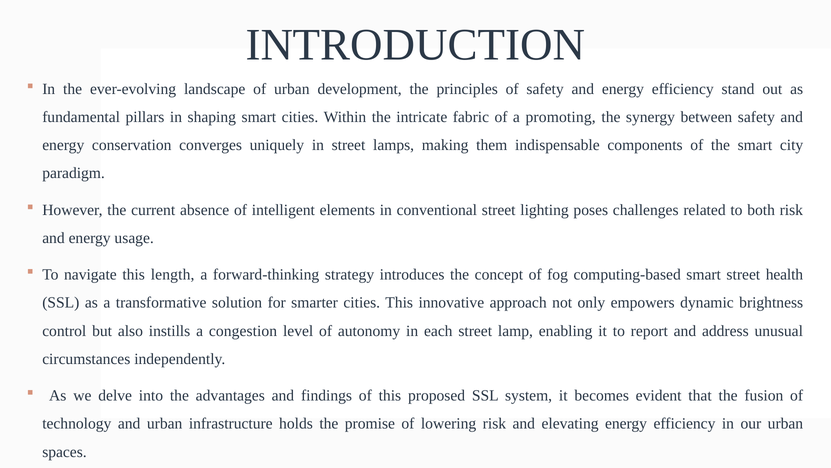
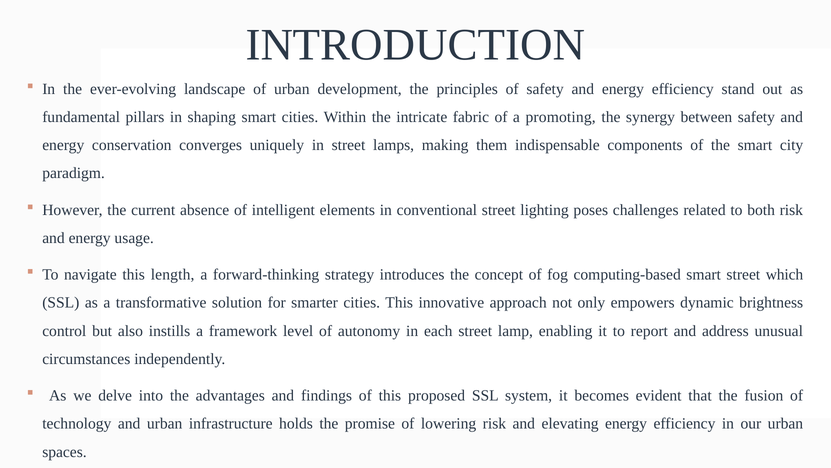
health: health -> which
congestion: congestion -> framework
